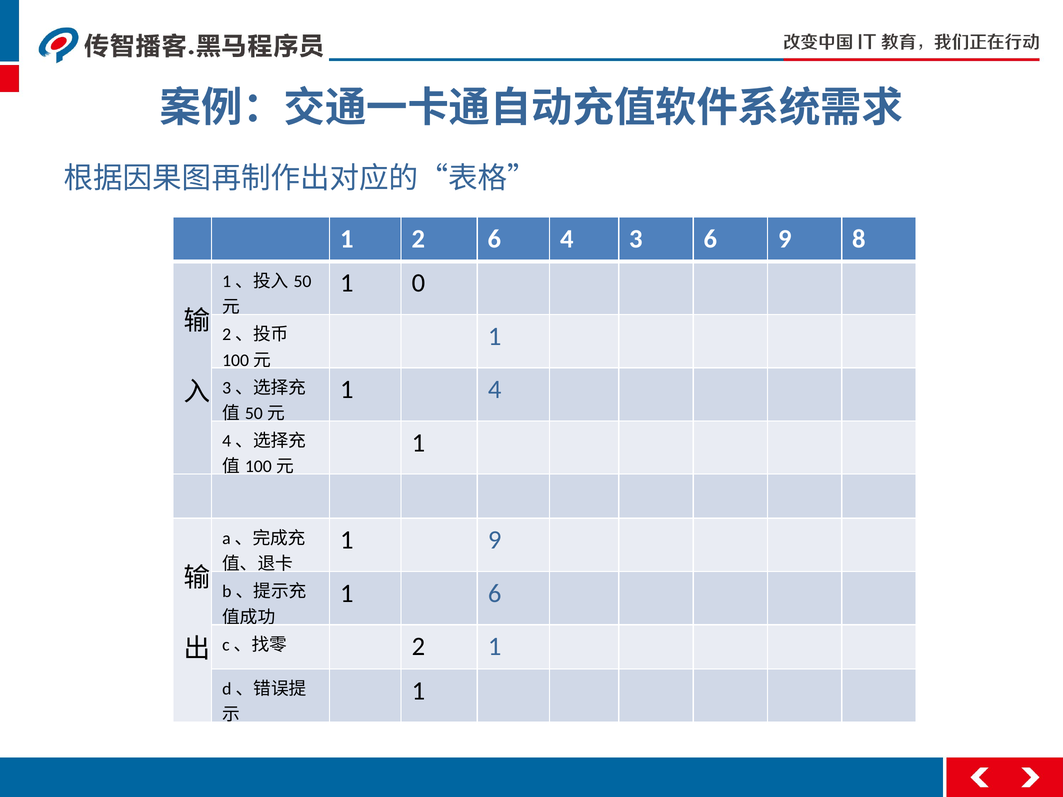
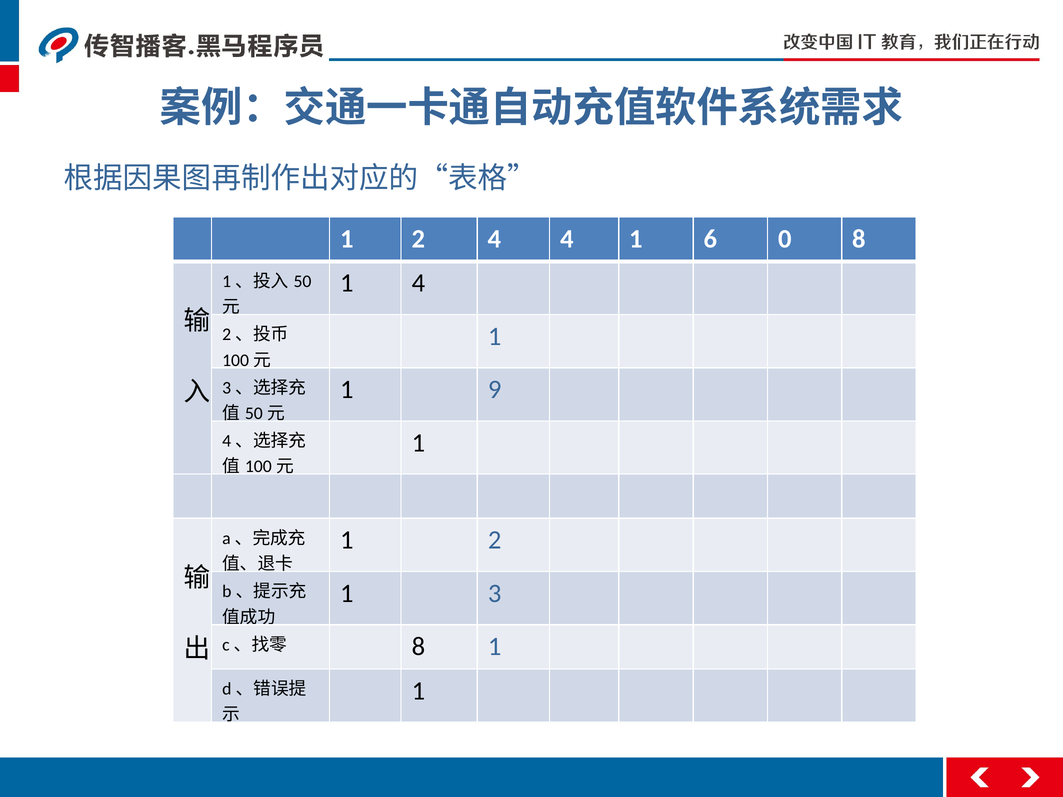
2 6: 6 -> 4
4 3: 3 -> 1
6 9: 9 -> 0
1 0: 0 -> 4
1 4: 4 -> 9
9 at (495, 540): 9 -> 2
1 6: 6 -> 3
2 at (418, 647): 2 -> 8
